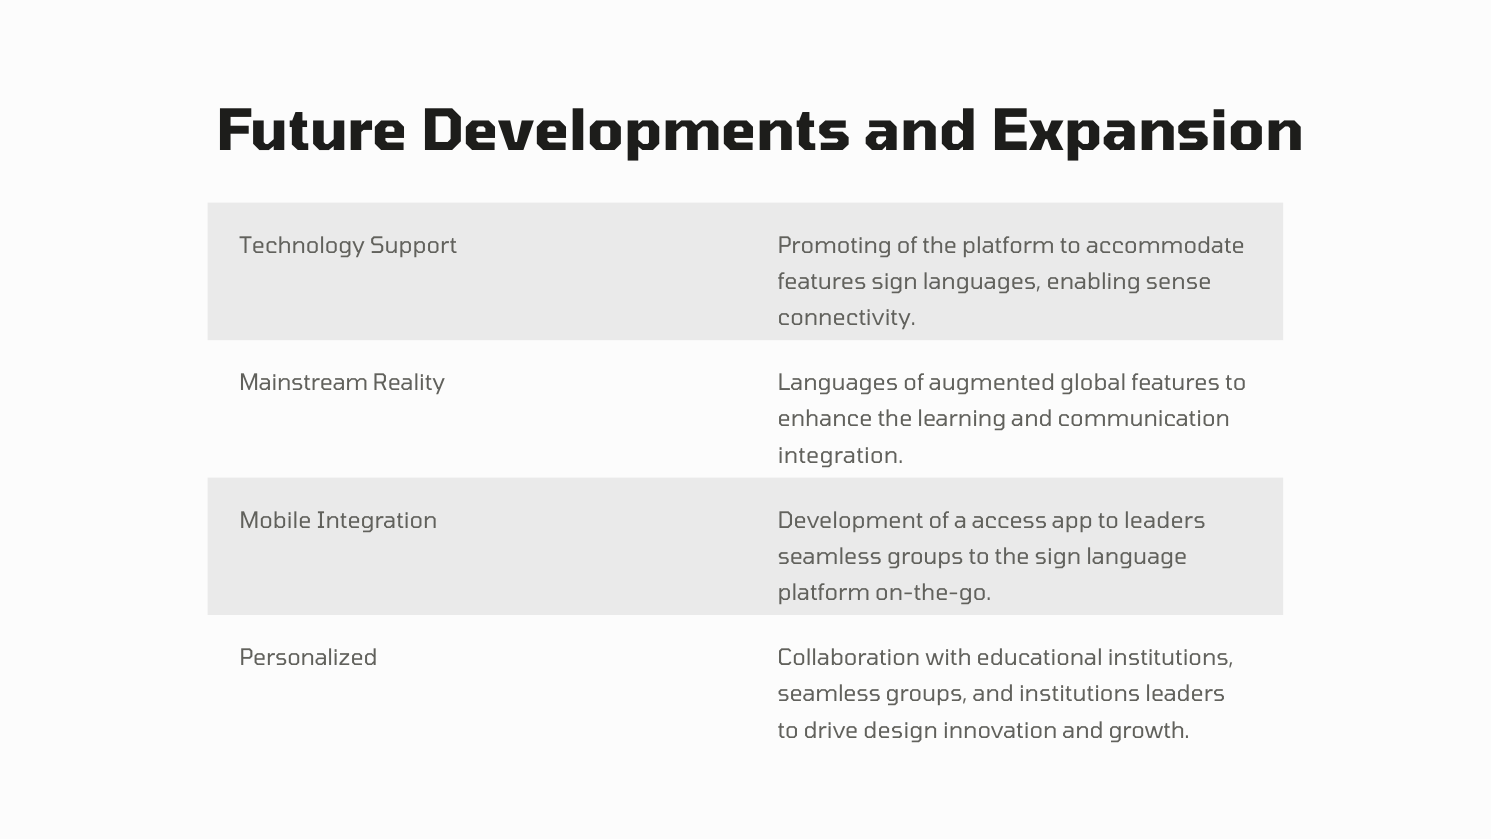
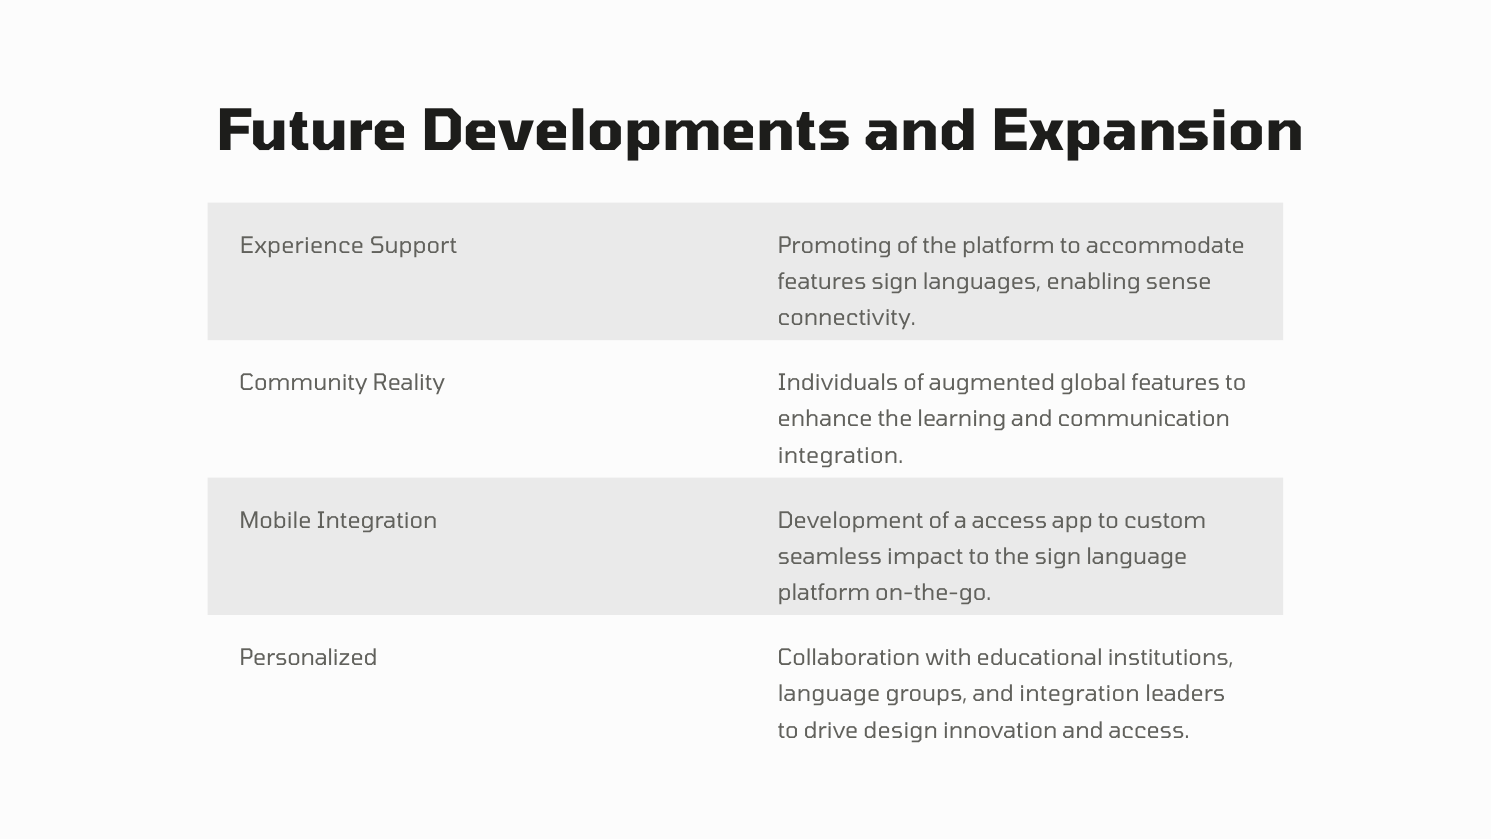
Technology: Technology -> Experience
Mainstream: Mainstream -> Community
Reality Languages: Languages -> Individuals
to leaders: leaders -> custom
groups at (925, 557): groups -> impact
seamless at (829, 694): seamless -> language
and institutions: institutions -> integration
and growth: growth -> access
